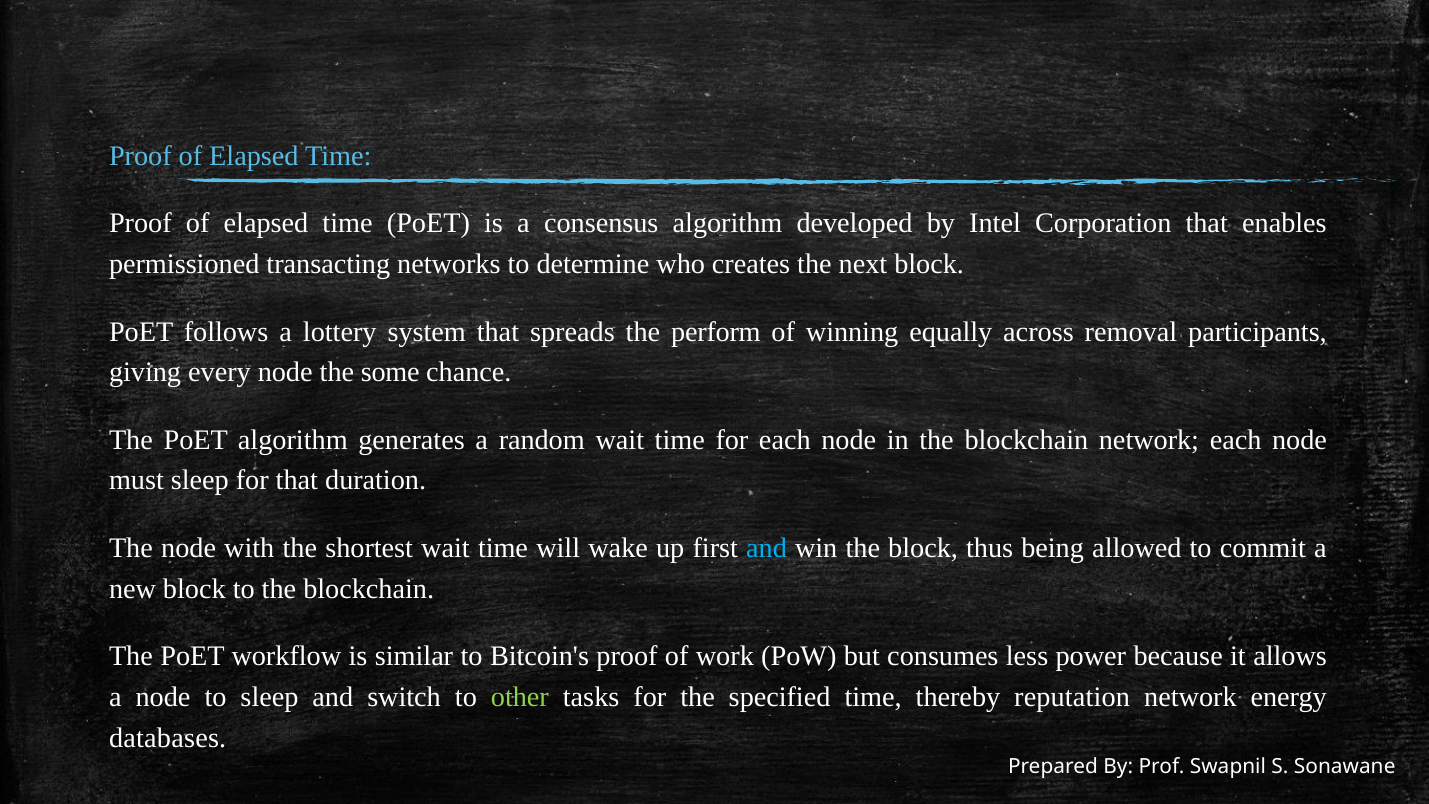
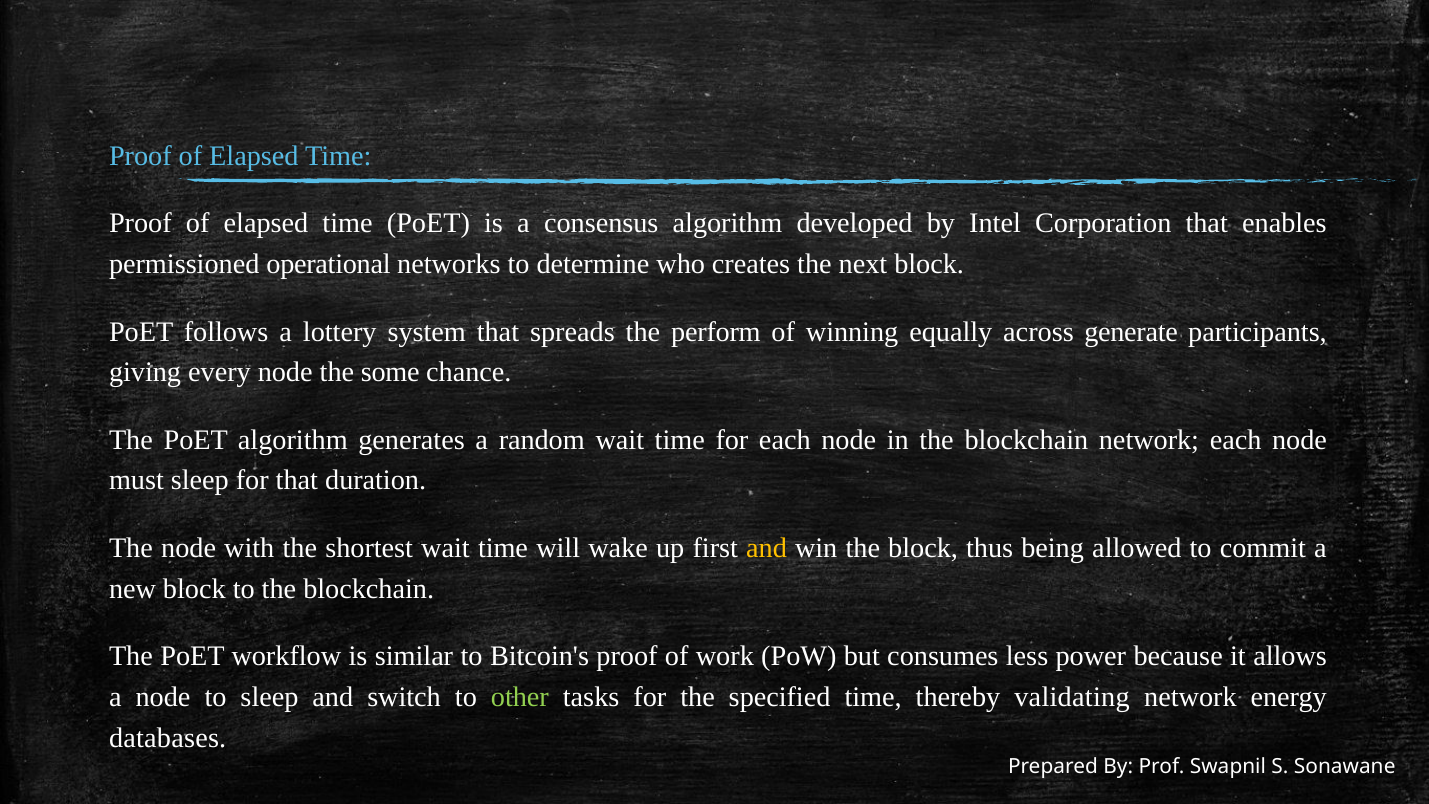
transacting: transacting -> operational
removal: removal -> generate
and at (767, 548) colour: light blue -> yellow
reputation: reputation -> validating
